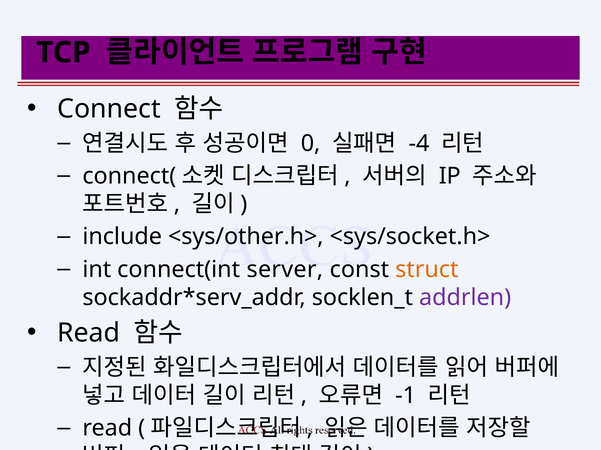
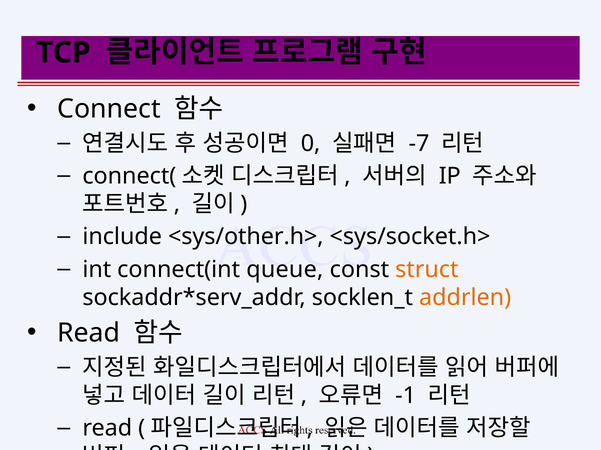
-4: -4 -> -7
server: server -> queue
addrlen colour: purple -> orange
